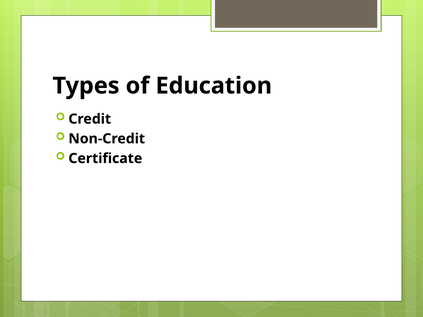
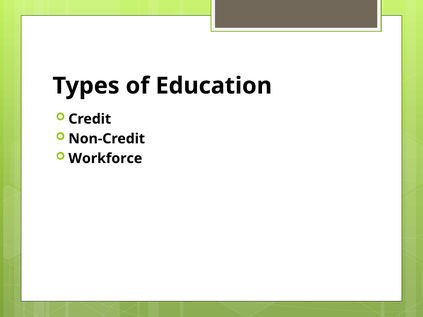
Certificate: Certificate -> Workforce
